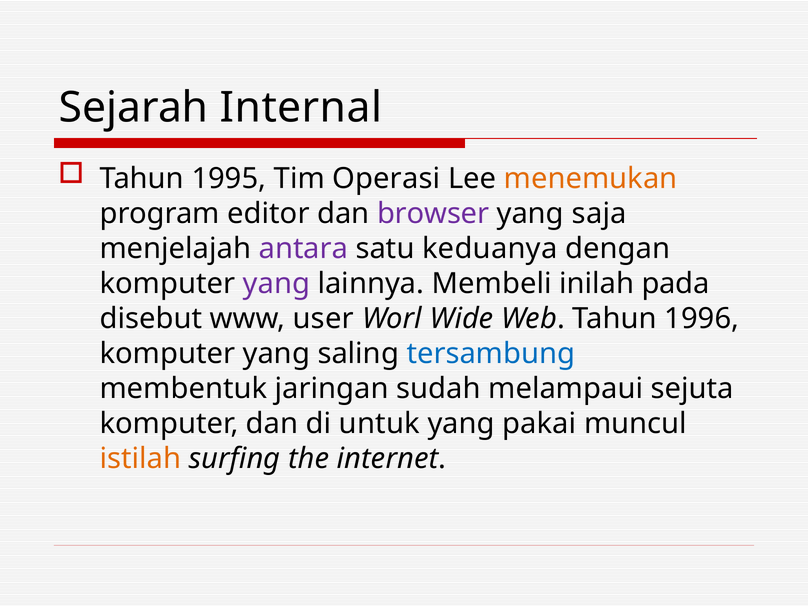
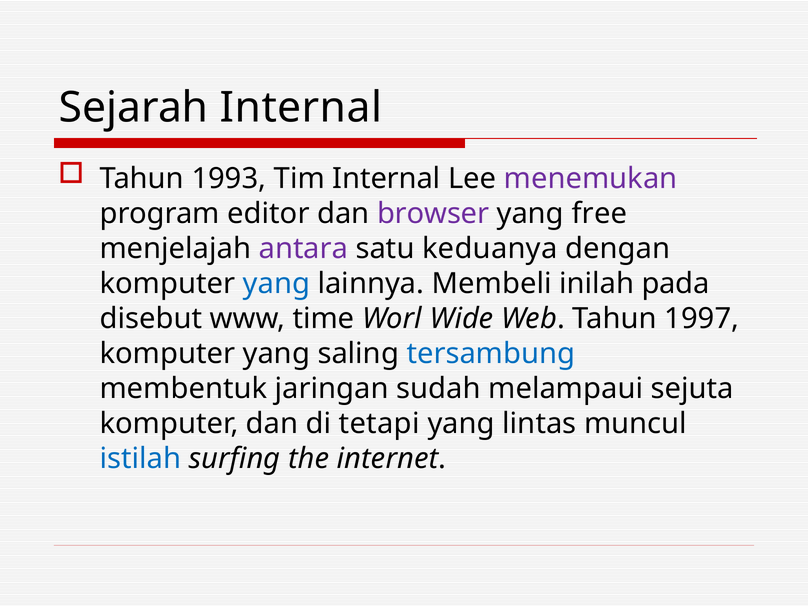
1995: 1995 -> 1993
Tim Operasi: Operasi -> Internal
menemukan colour: orange -> purple
saja: saja -> free
yang at (276, 283) colour: purple -> blue
user: user -> time
1996: 1996 -> 1997
untuk: untuk -> tetapi
pakai: pakai -> lintas
istilah colour: orange -> blue
